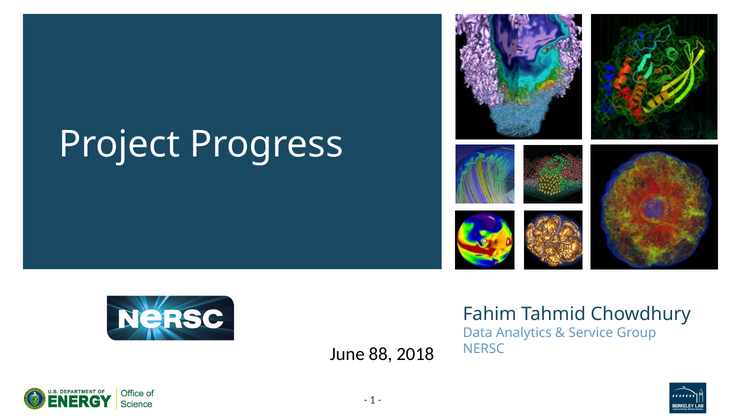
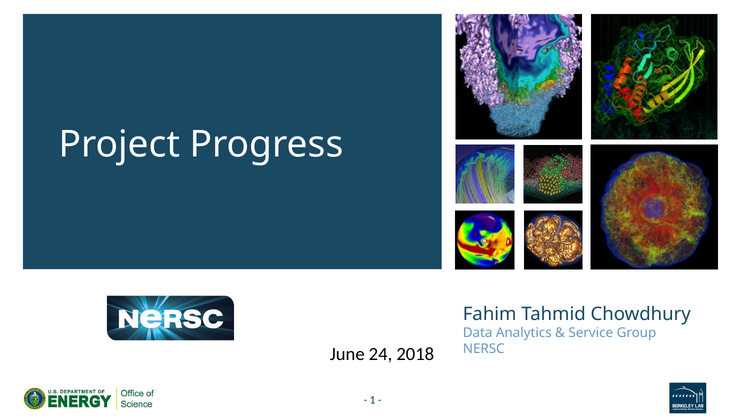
88: 88 -> 24
